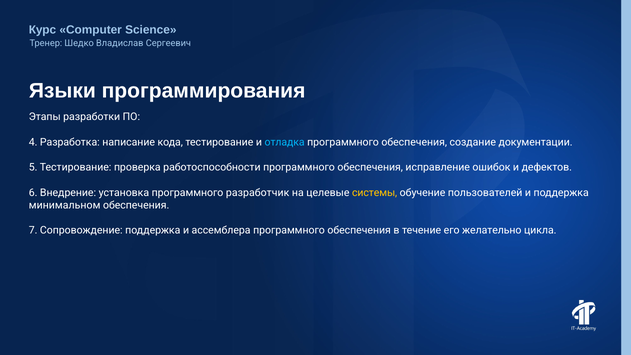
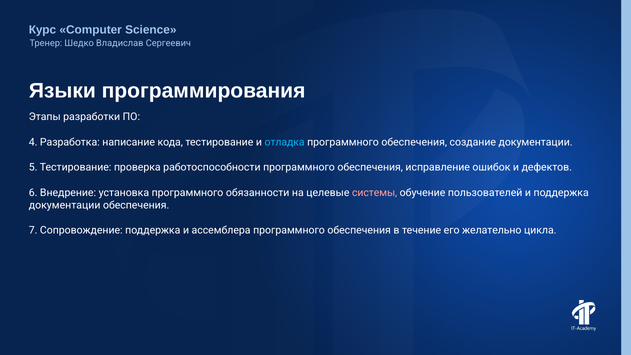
разработчик: разработчик -> обязанности
системы colour: yellow -> pink
минимальном at (65, 205): минимальном -> документации
